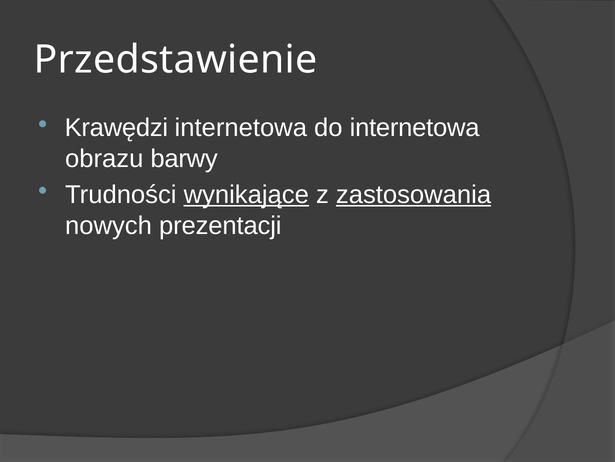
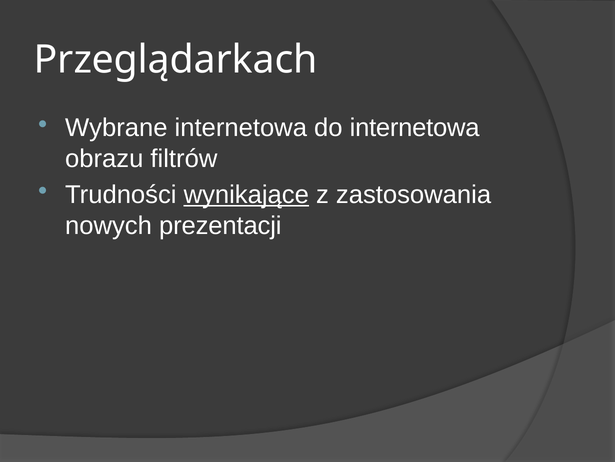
Przedstawienie: Przedstawienie -> Przeglądarkach
Krawędzi: Krawędzi -> Wybrane
barwy: barwy -> filtrów
zastosowania underline: present -> none
